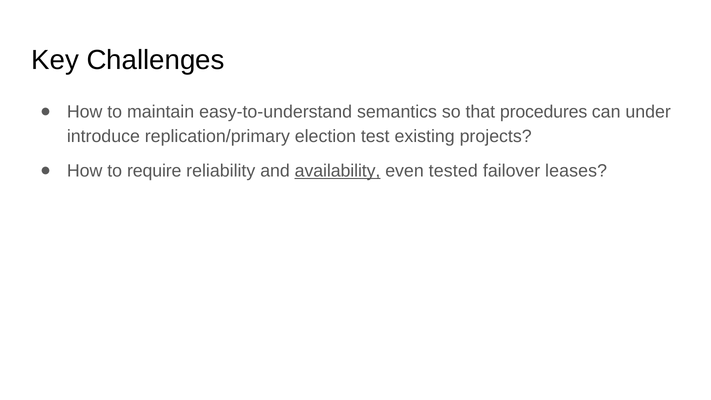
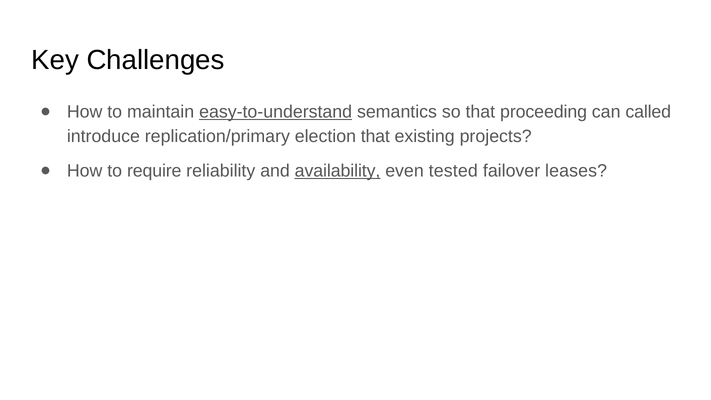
easy-to-understand underline: none -> present
procedures: procedures -> proceeding
under: under -> called
election test: test -> that
